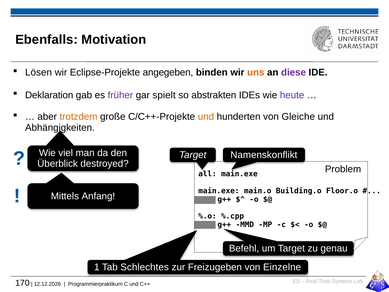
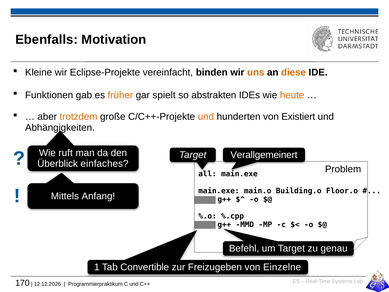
Lösen: Lösen -> Kleine
angegeben: angegeben -> vereinfacht
diese colour: purple -> orange
Deklaration: Deklaration -> Funktionen
früher colour: purple -> orange
heute colour: purple -> orange
Gleiche: Gleiche -> Existiert
viel: viel -> ruft
Namenskonflikt: Namenskonflikt -> Verallgemeinert
destroyed: destroyed -> einfaches
Schlechtes: Schlechtes -> Convertible
